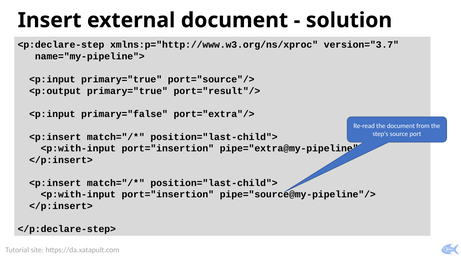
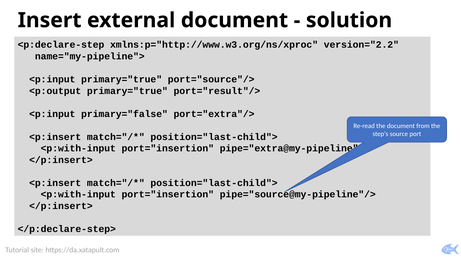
version="3.7: version="3.7 -> version="2.2
